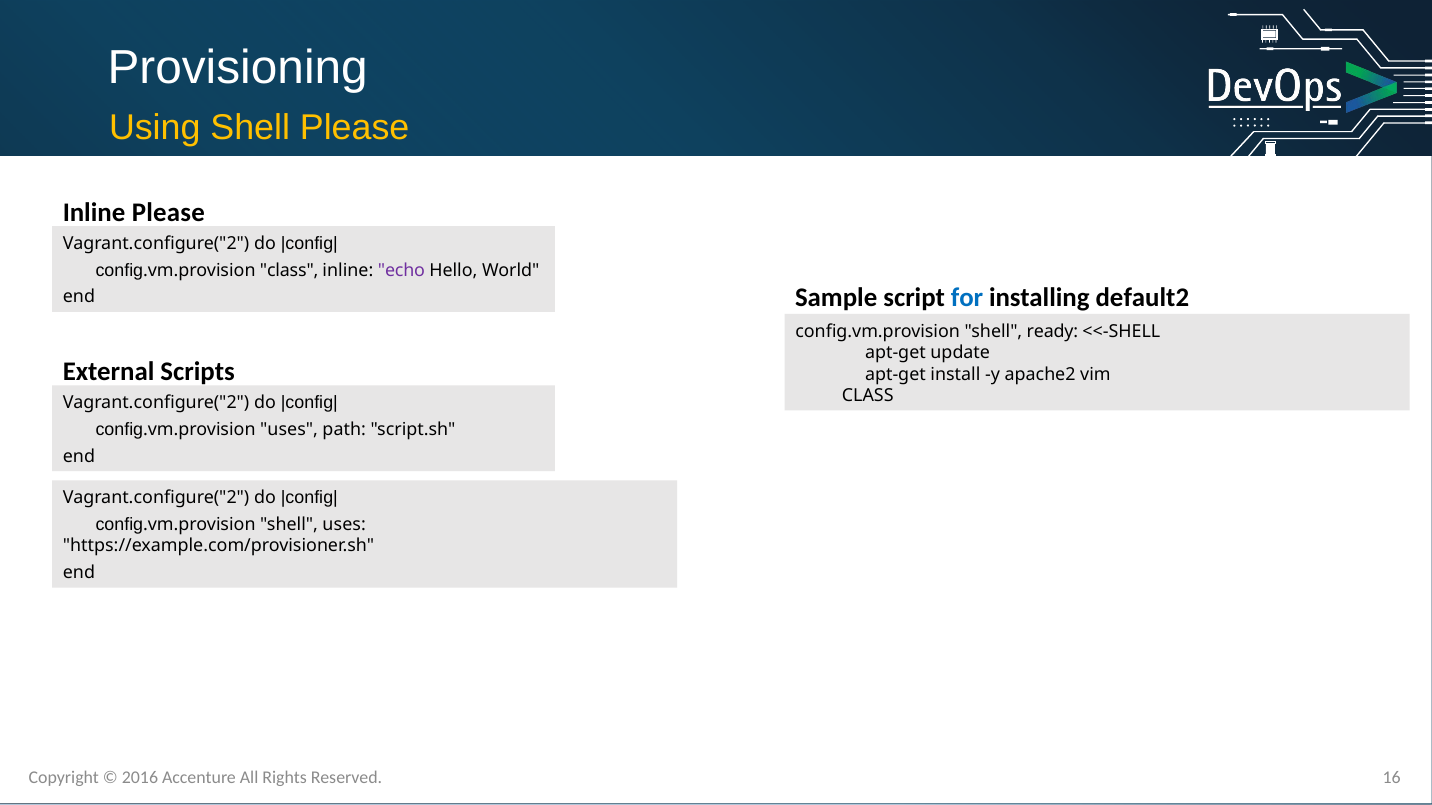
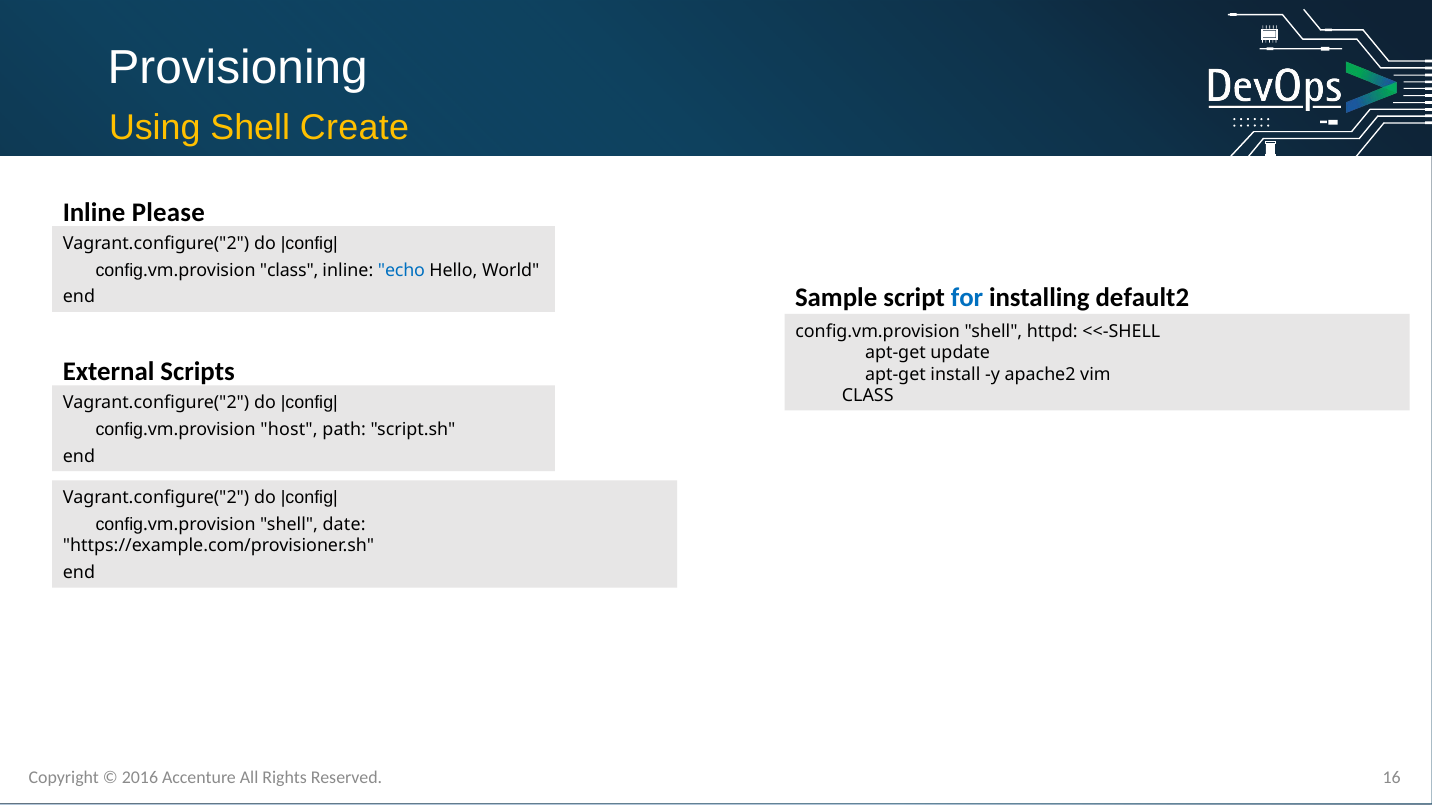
Shell Please: Please -> Create
echo colour: purple -> blue
ready: ready -> httpd
uses at (289, 430): uses -> host
shell uses: uses -> date
